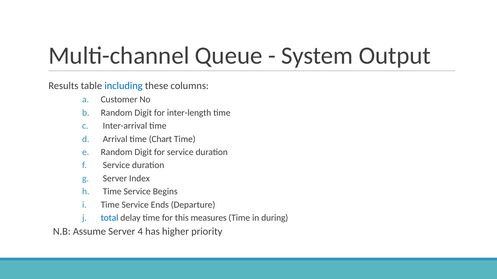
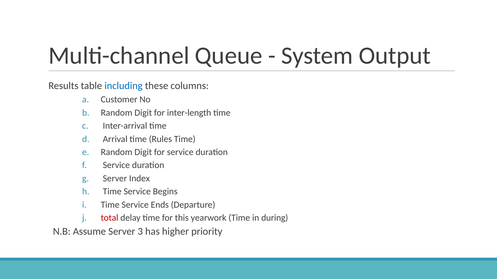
Chart: Chart -> Rules
total colour: blue -> red
measures: measures -> yearwork
4: 4 -> 3
